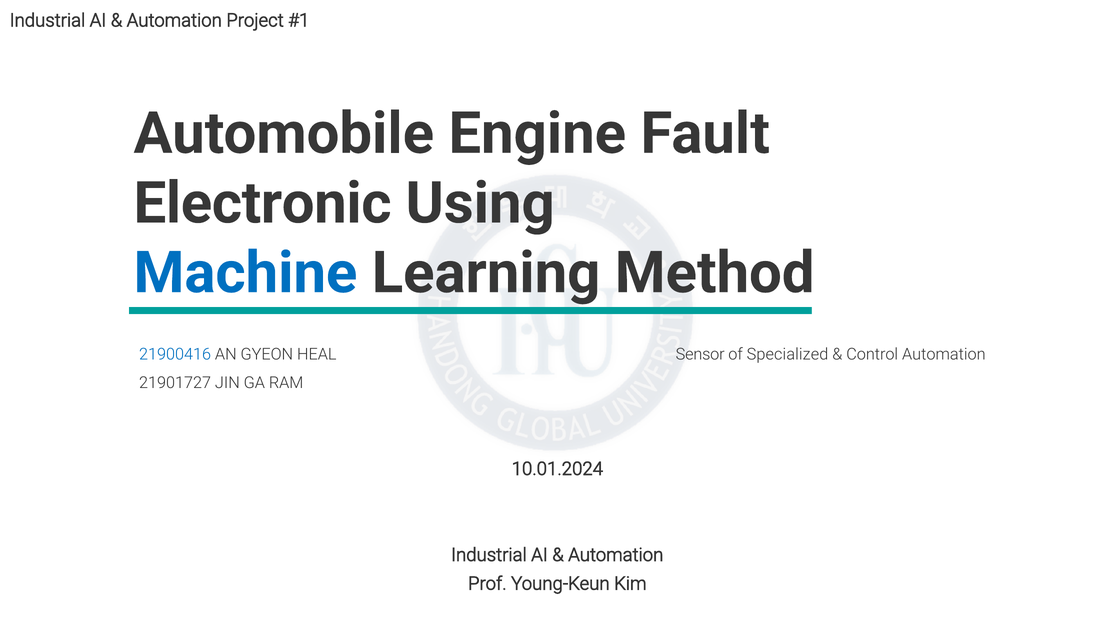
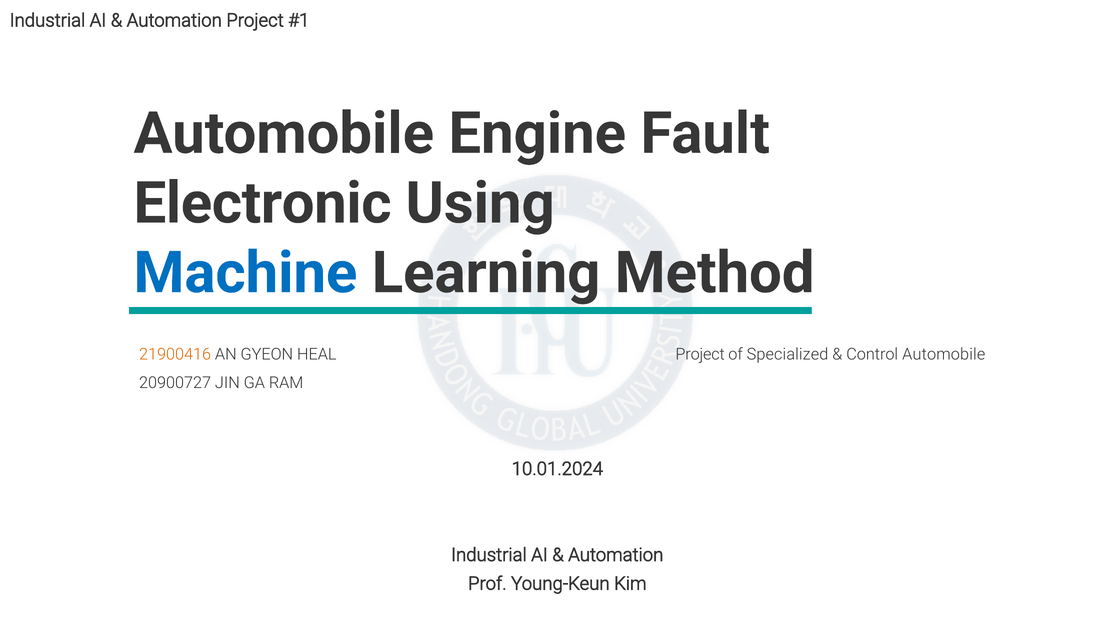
Sensor at (700, 354): Sensor -> Project
Control Automation: Automation -> Automobile
21900416 colour: blue -> orange
21901727: 21901727 -> 20900727
